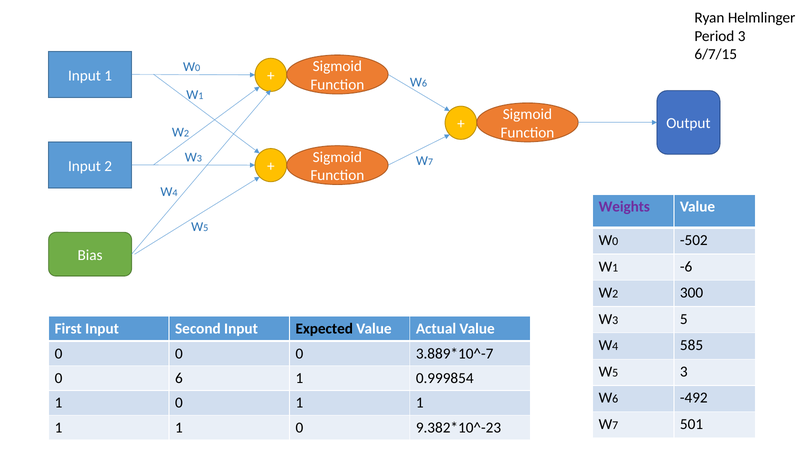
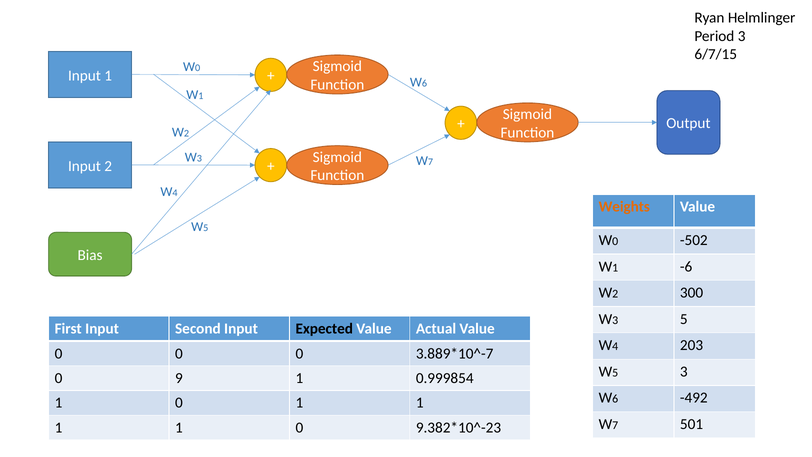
Weights colour: purple -> orange
585: 585 -> 203
0 6: 6 -> 9
